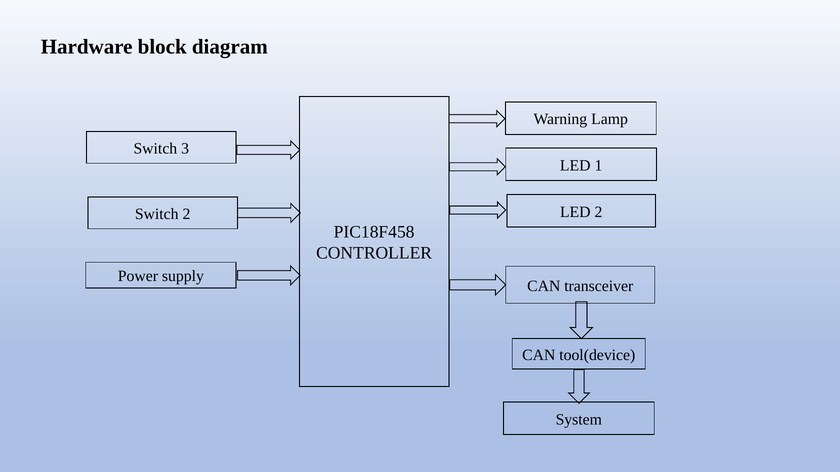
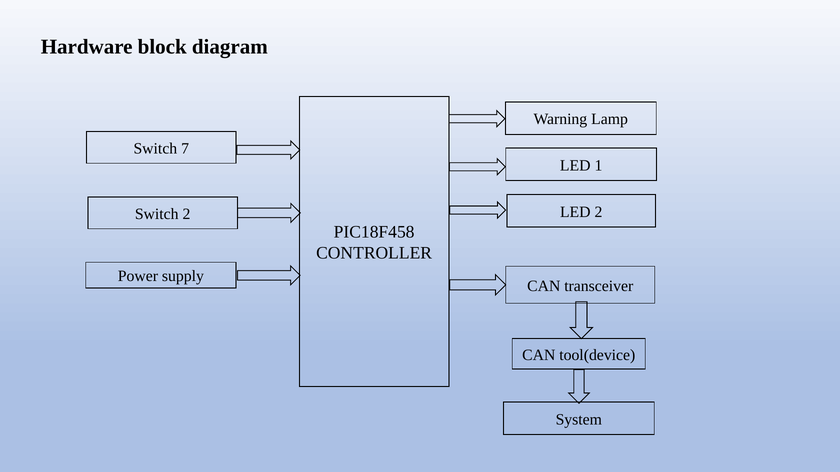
3: 3 -> 7
